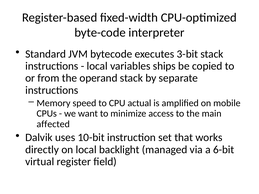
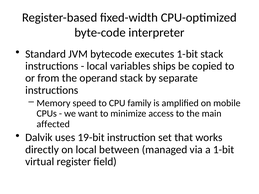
executes 3-bit: 3-bit -> 1-bit
actual: actual -> family
10-bit: 10-bit -> 19-bit
backlight: backlight -> between
a 6-bit: 6-bit -> 1-bit
